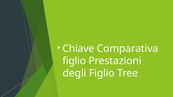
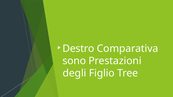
Chiave: Chiave -> Destro
figlio at (74, 61): figlio -> sono
